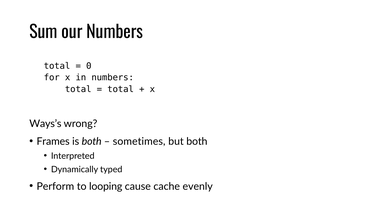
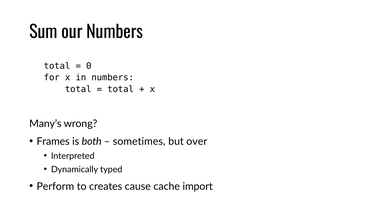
Ways’s: Ways’s -> Many’s
but both: both -> over
looping: looping -> creates
evenly: evenly -> import
